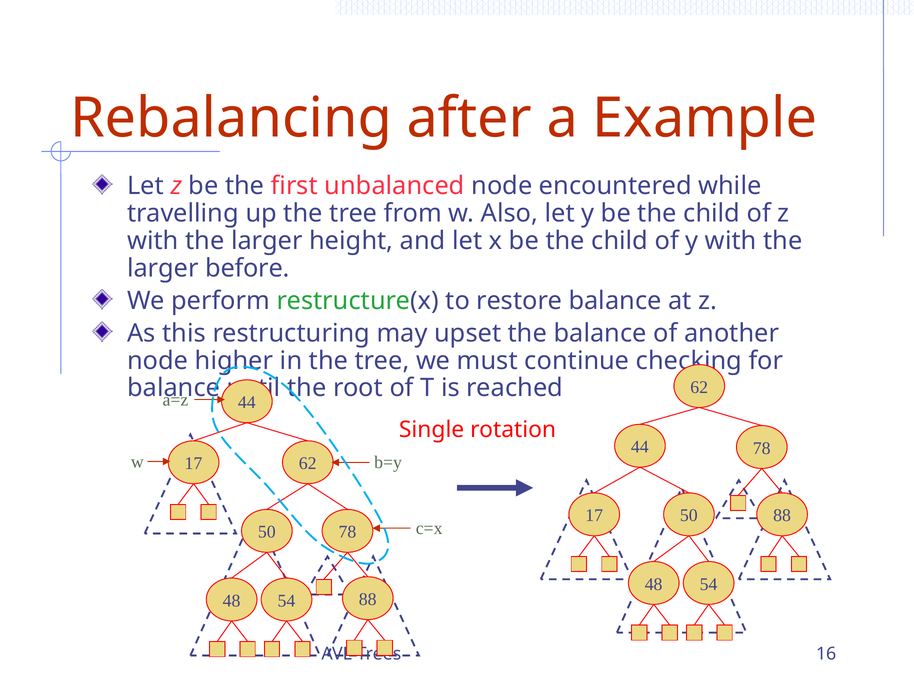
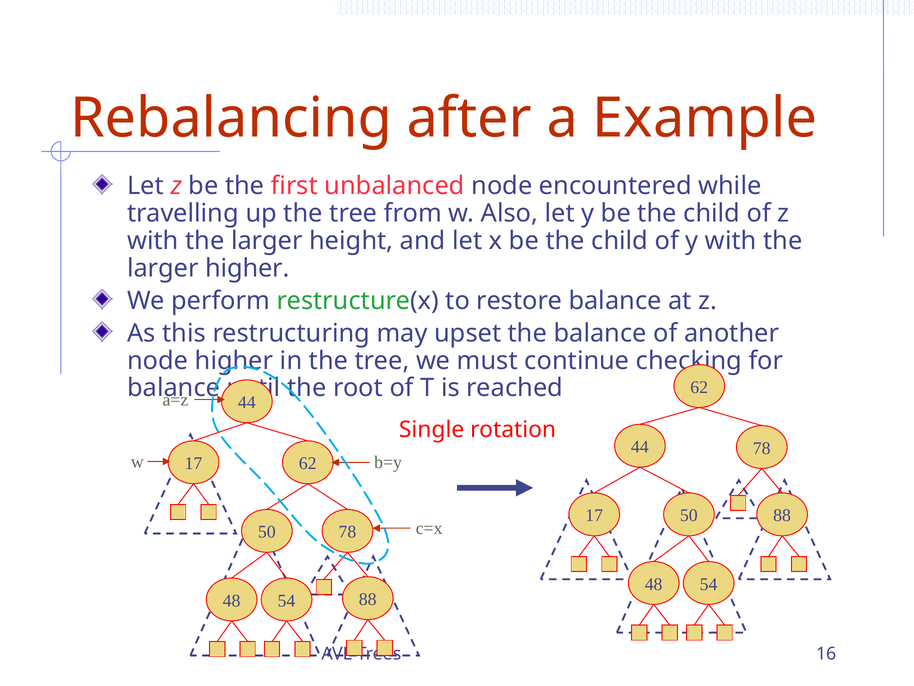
larger before: before -> higher
